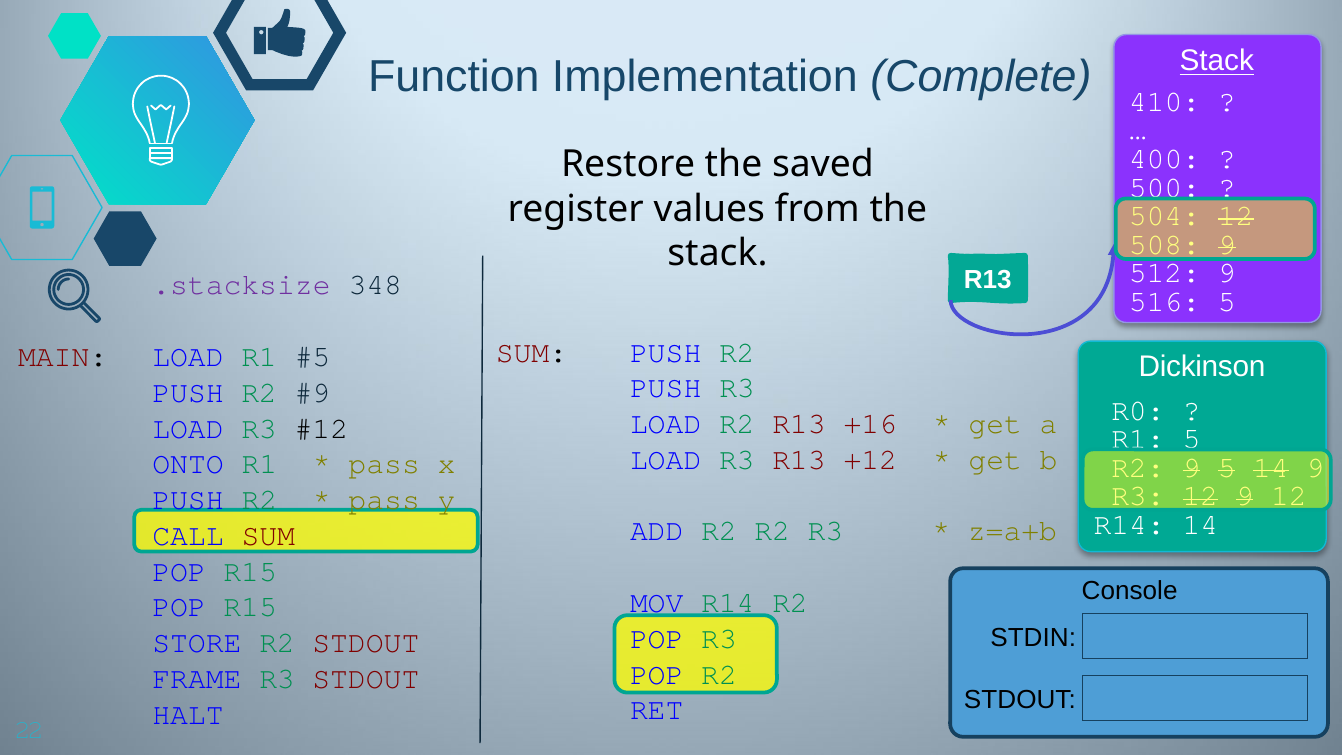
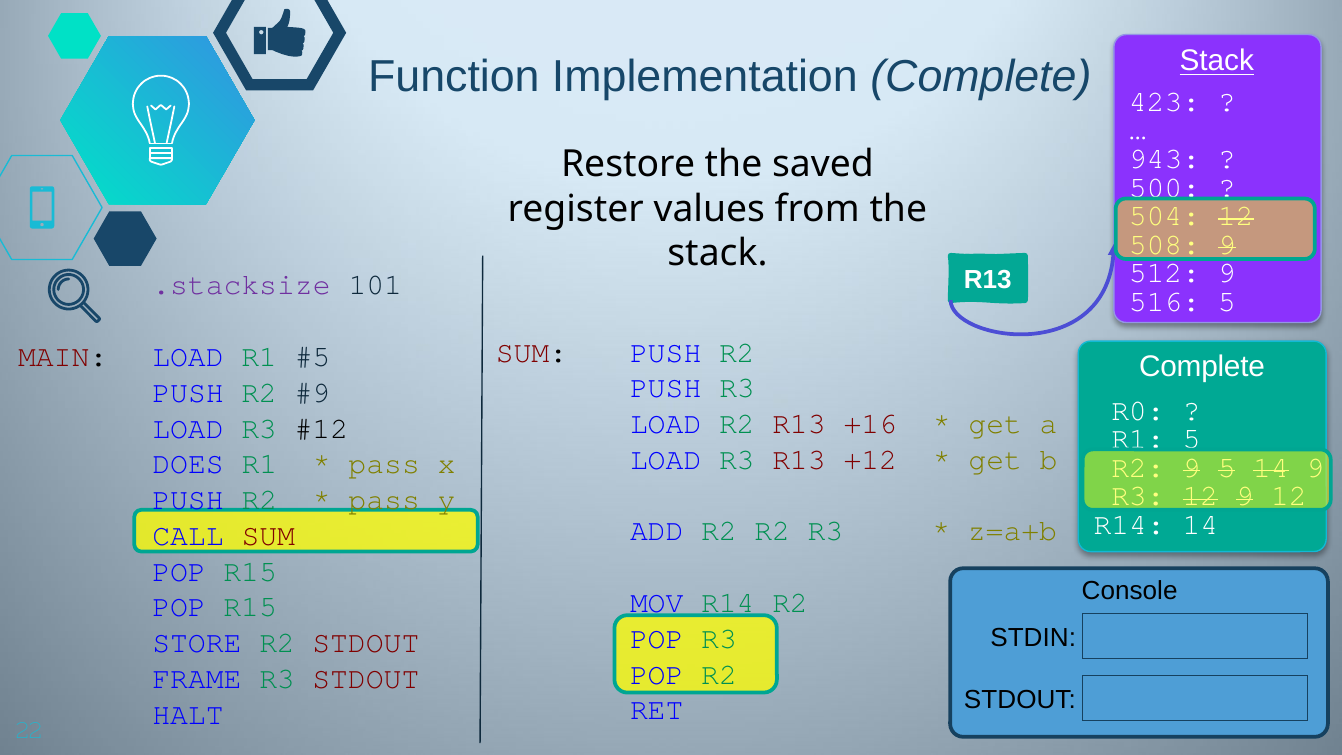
410: 410 -> 423
400: 400 -> 943
348: 348 -> 101
Dickinson at (1202, 366): Dickinson -> Complete
ONTO: ONTO -> DOES
